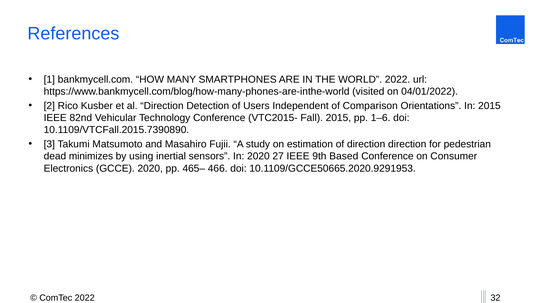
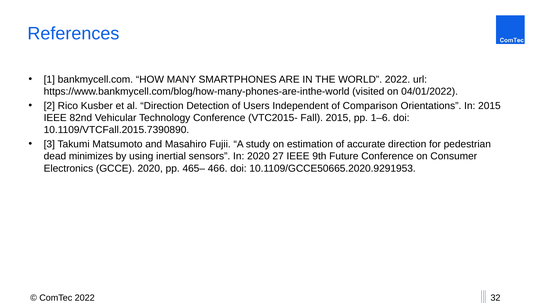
of direction: direction -> accurate
Based: Based -> Future
